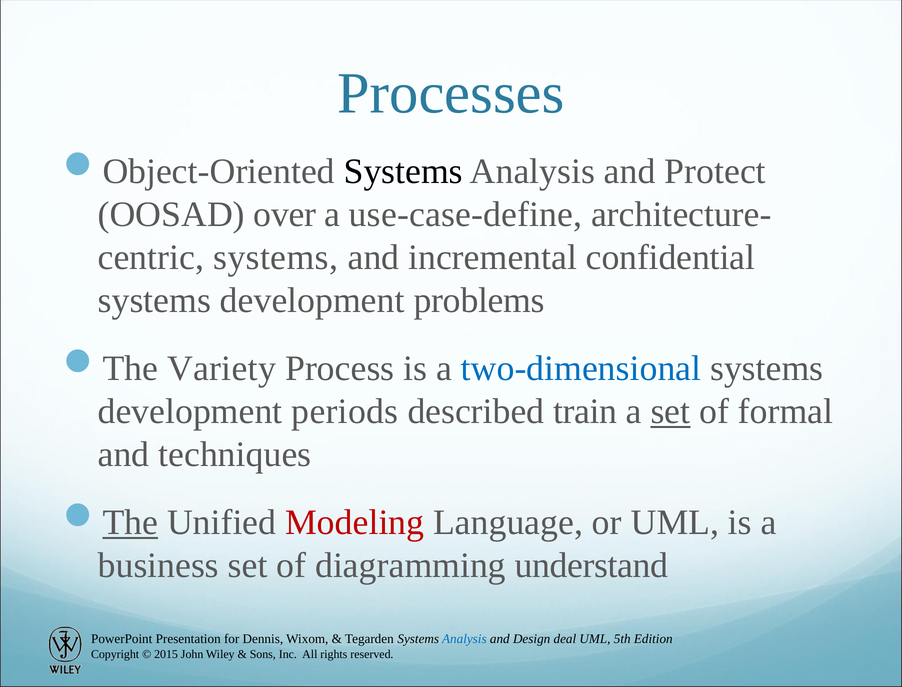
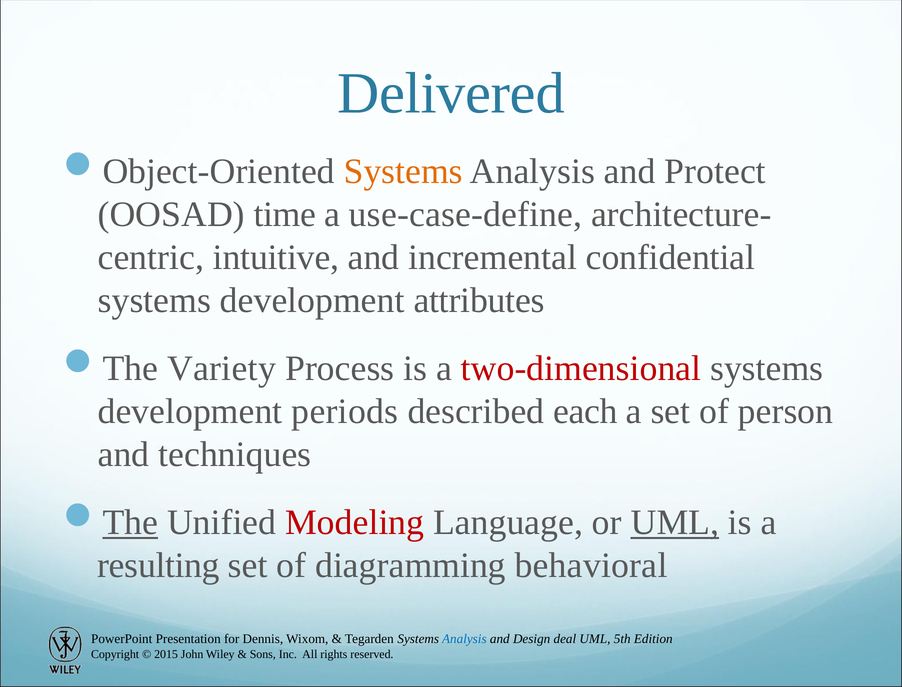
Processes: Processes -> Delivered
Systems at (403, 172) colour: black -> orange
over: over -> time
systems at (276, 258): systems -> intuitive
problems: problems -> attributes
two-dimensional colour: blue -> red
train: train -> each
set at (670, 412) underline: present -> none
formal: formal -> person
UML at (675, 523) underline: none -> present
business: business -> resulting
understand: understand -> behavioral
